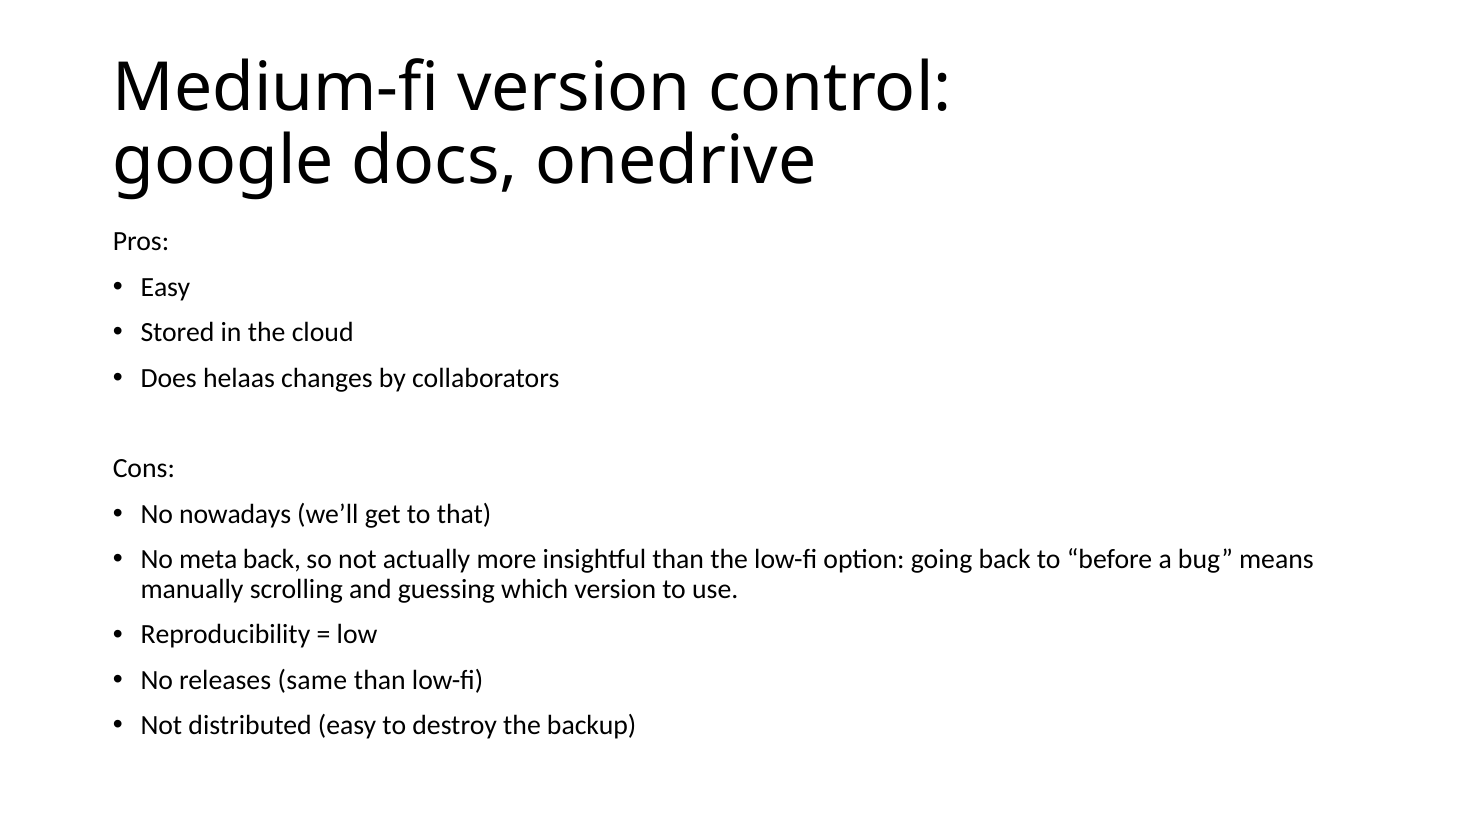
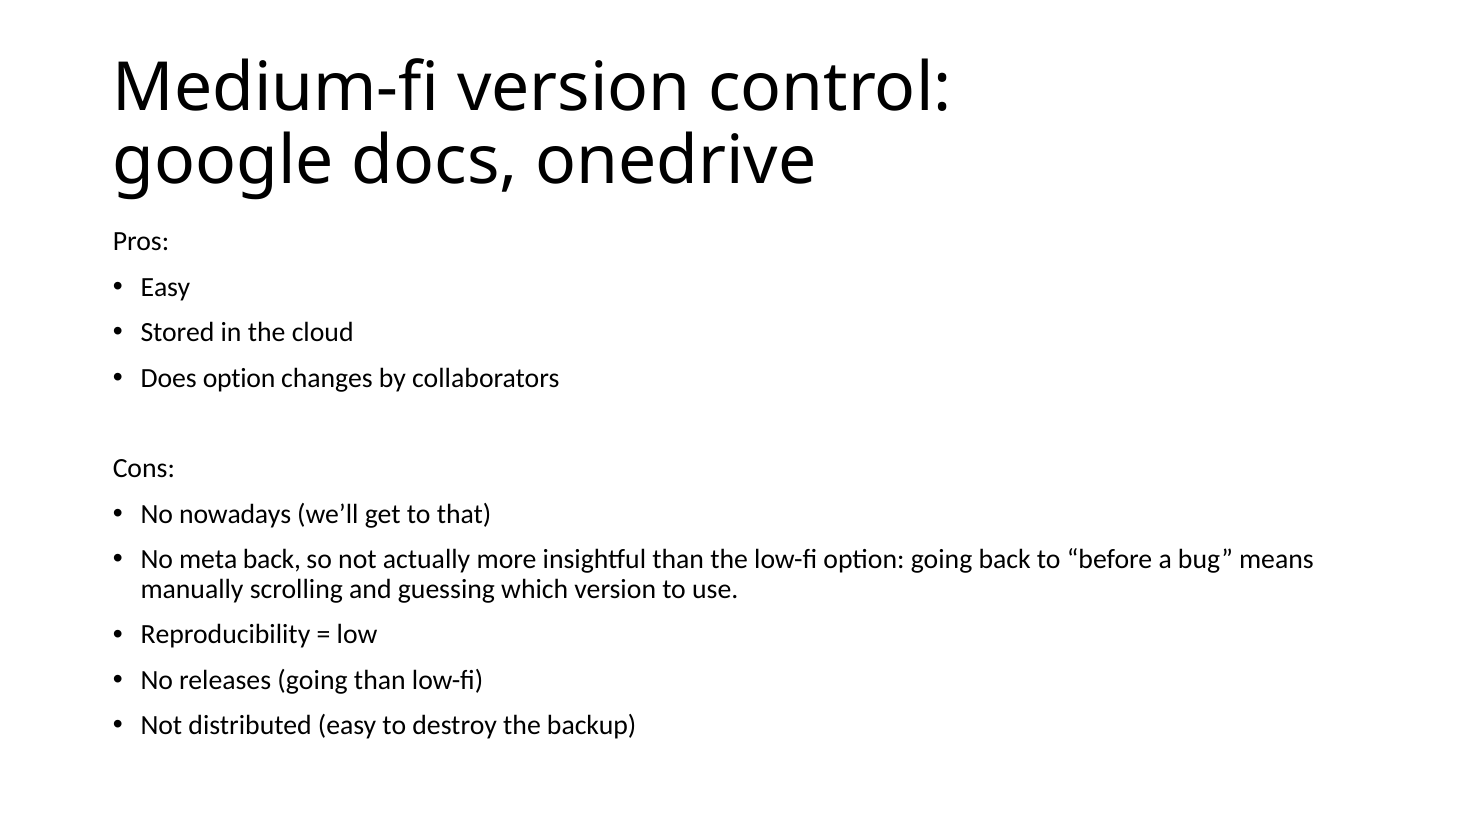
Does helaas: helaas -> option
releases same: same -> going
